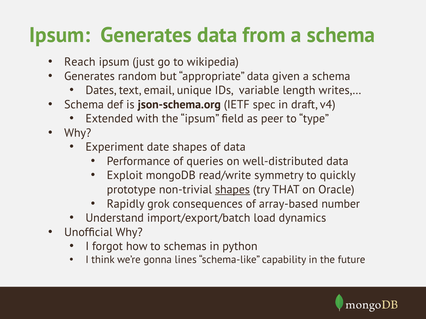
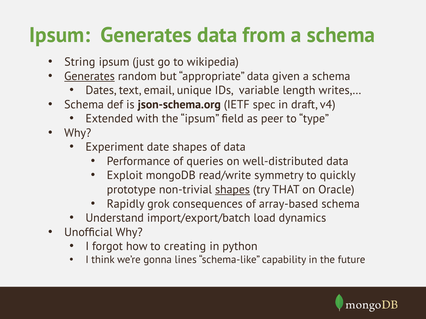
Reach: Reach -> String
Generates at (90, 76) underline: none -> present
array-based number: number -> schema
schemas: schemas -> creating
